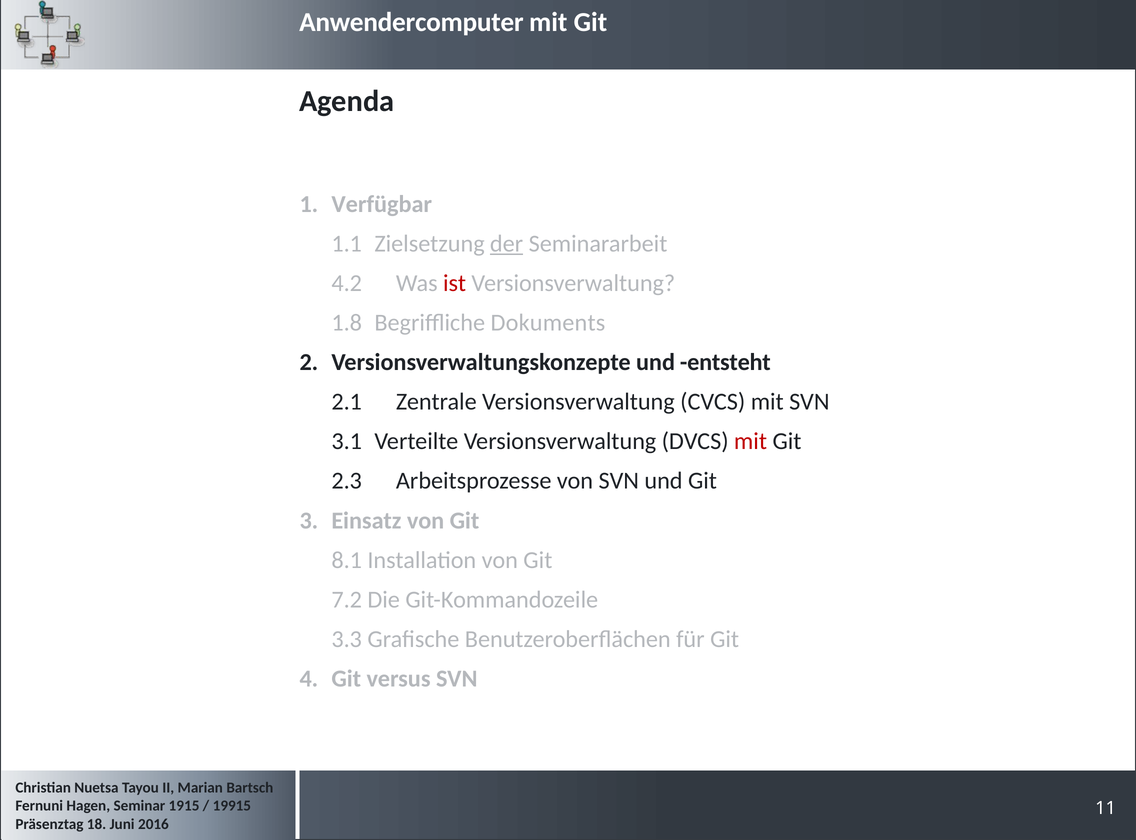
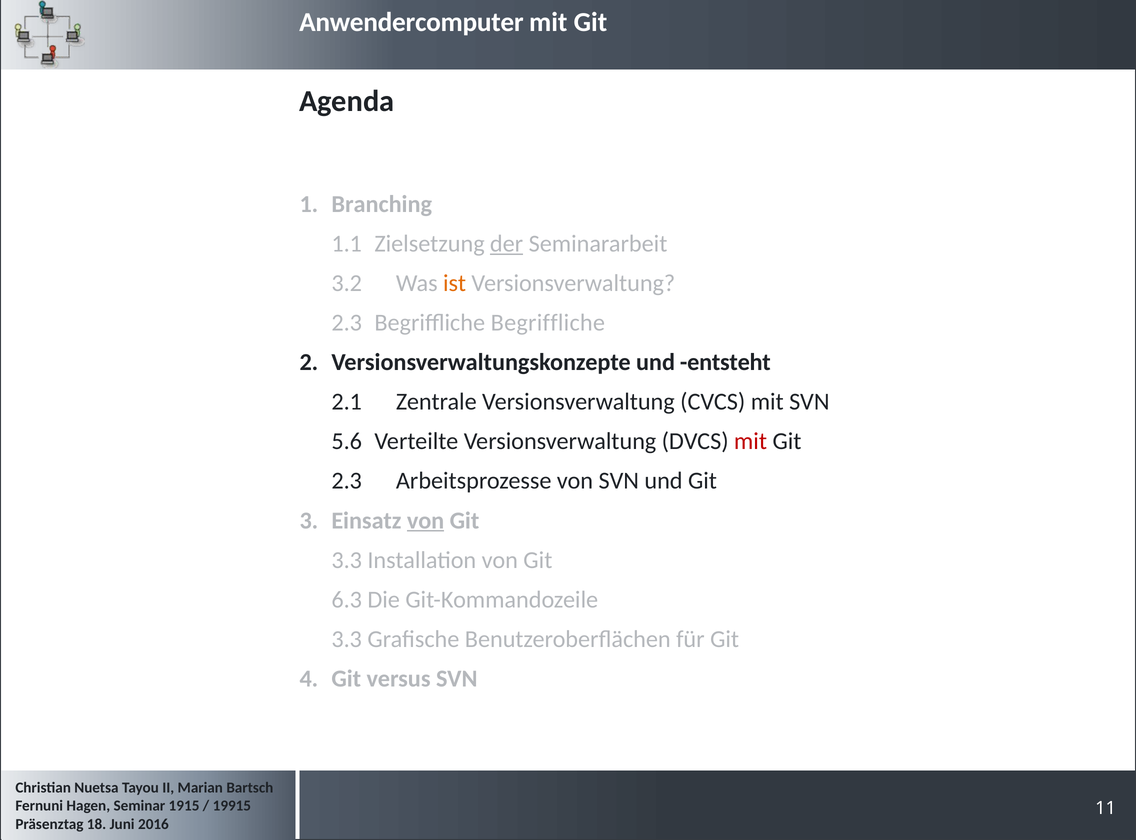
Verfügbar: Verfügbar -> Branching
4.2: 4.2 -> 3.2
ist colour: red -> orange
1.8 at (347, 323): 1.8 -> 2.3
Begriffliche Dokuments: Dokuments -> Begriffliche
3.1: 3.1 -> 5.6
von at (426, 520) underline: none -> present
8.1 at (347, 560): 8.1 -> 3.3
7.2: 7.2 -> 6.3
